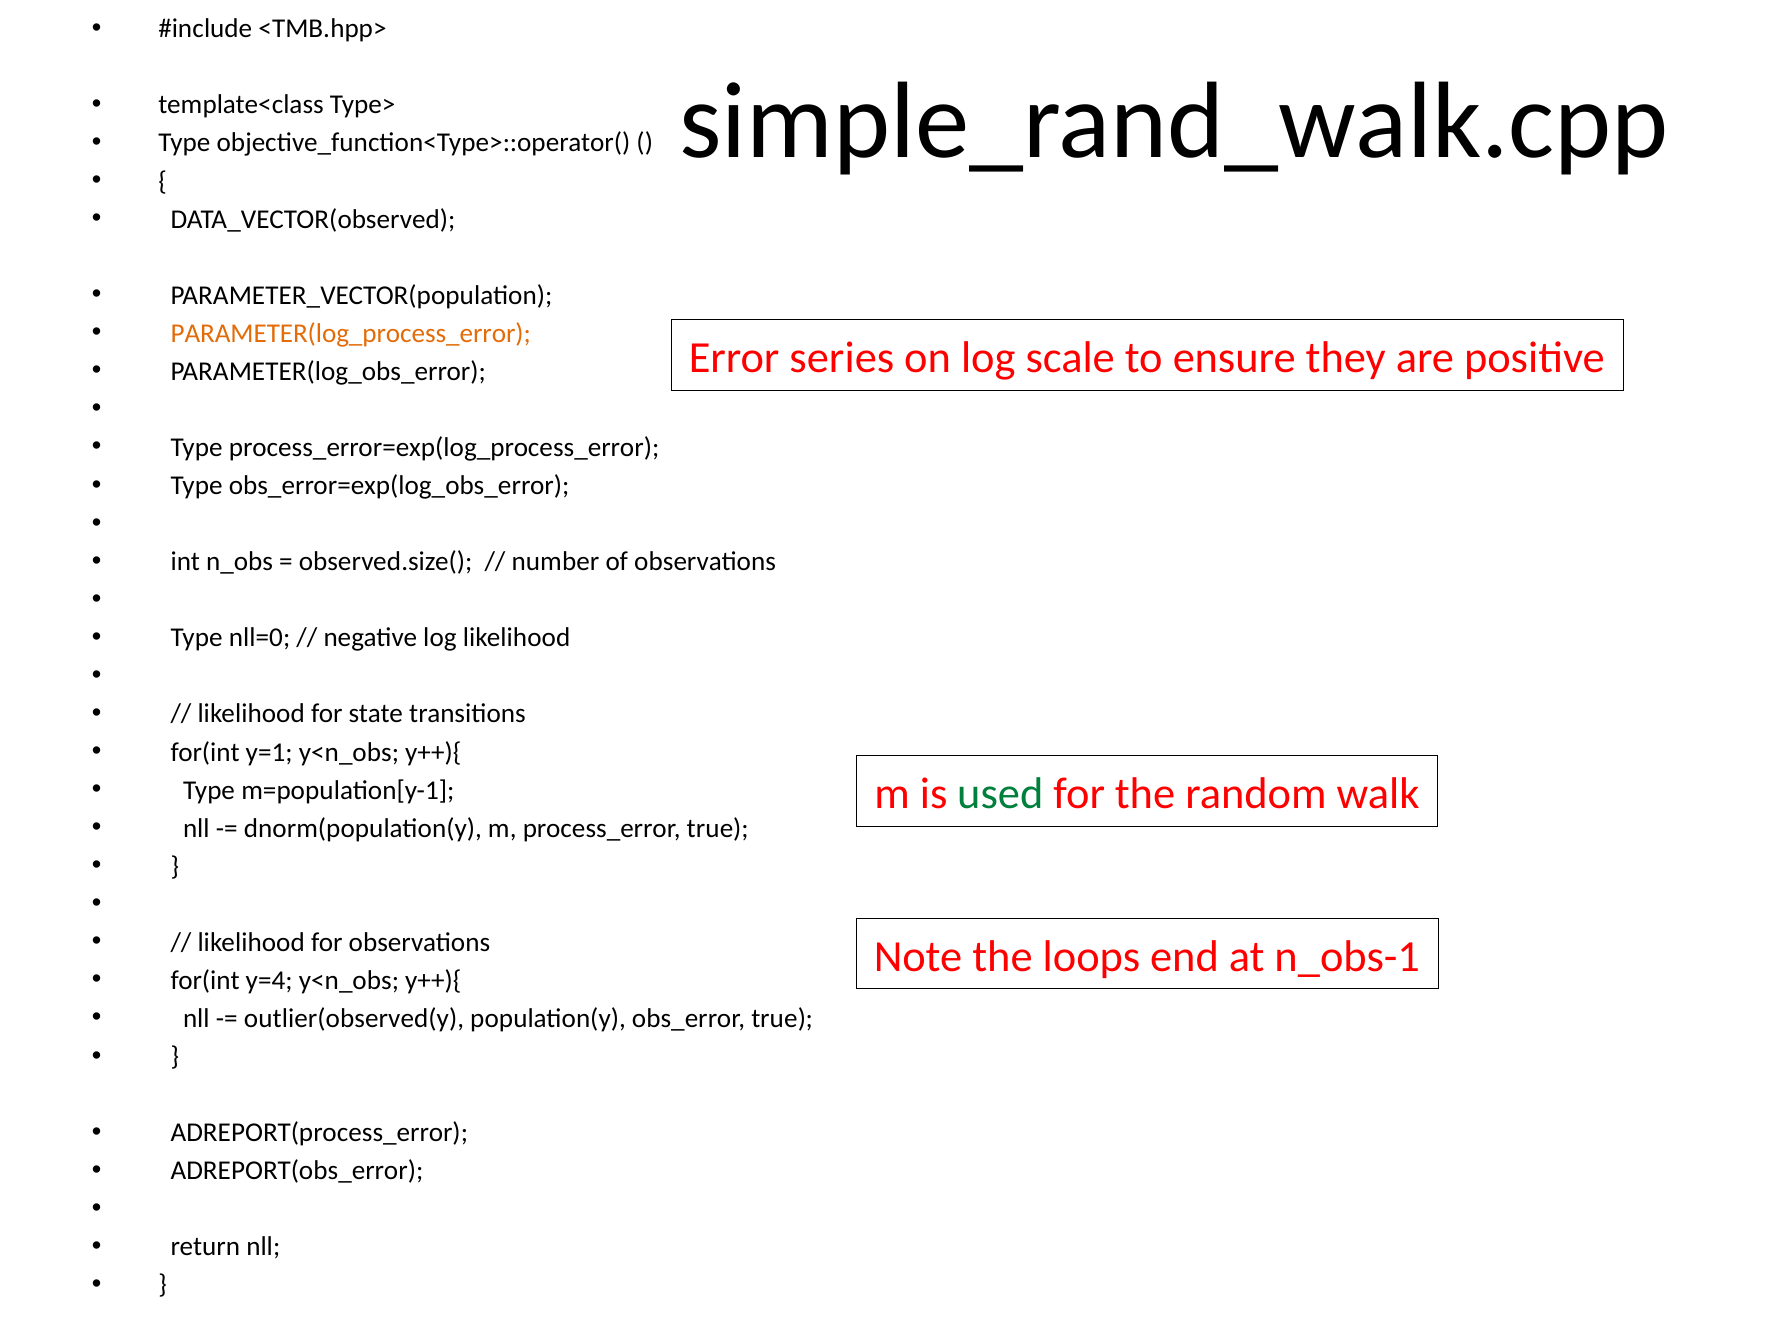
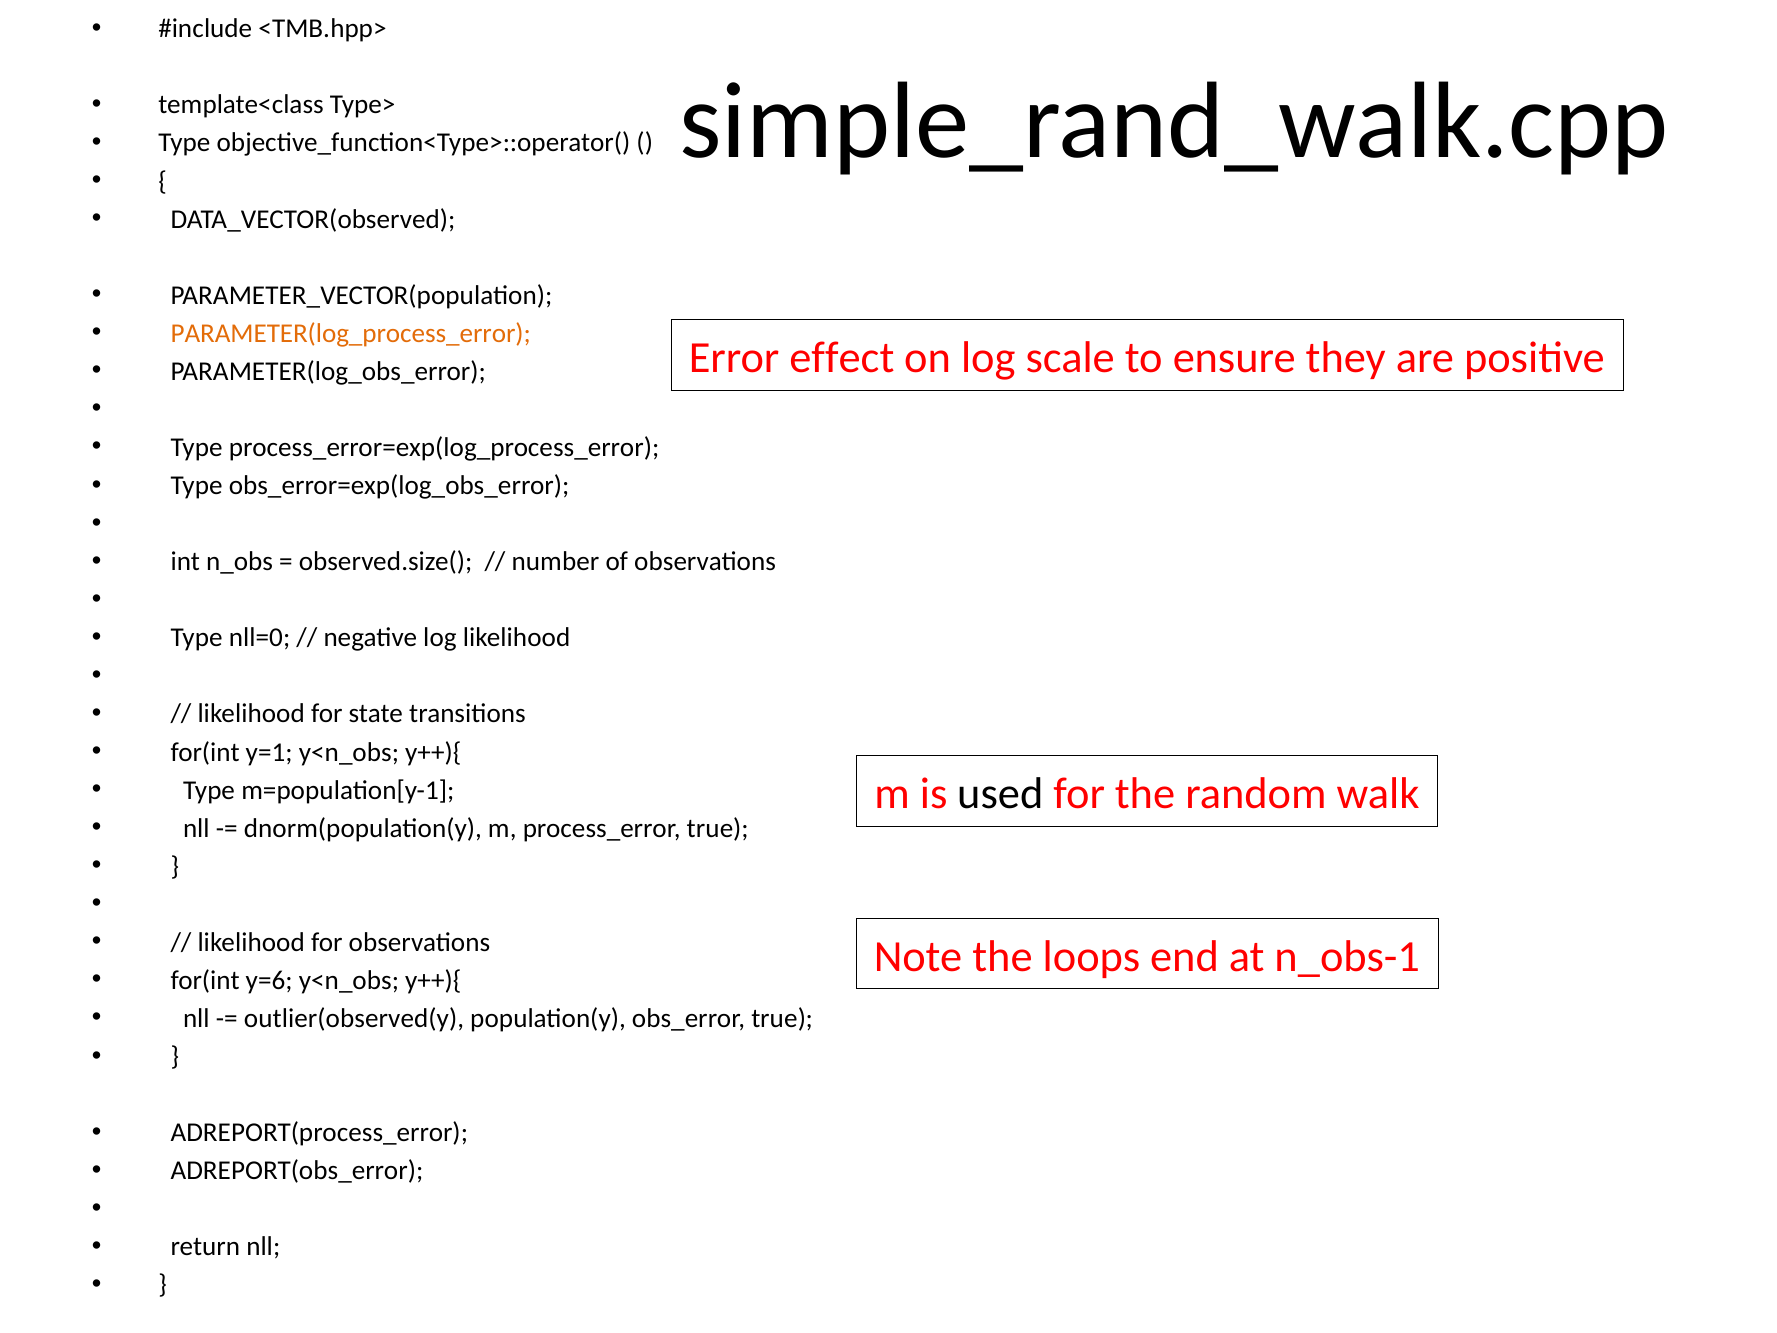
series: series -> effect
used colour: green -> black
y=4: y=4 -> y=6
